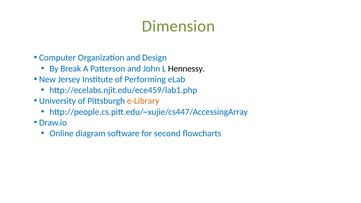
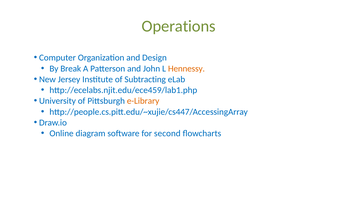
Dimension: Dimension -> Operations
Hennessy colour: black -> orange
Performing: Performing -> Subtracting
